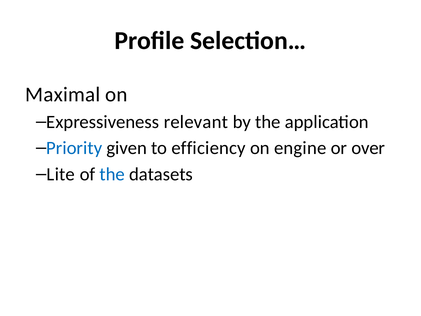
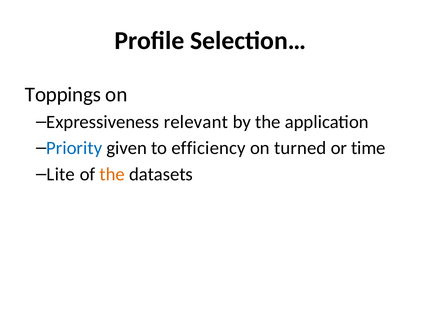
Maximal: Maximal -> Toppings
engine: engine -> turned
over: over -> time
the at (112, 174) colour: blue -> orange
